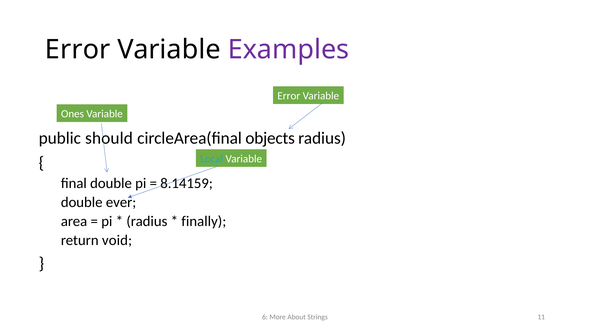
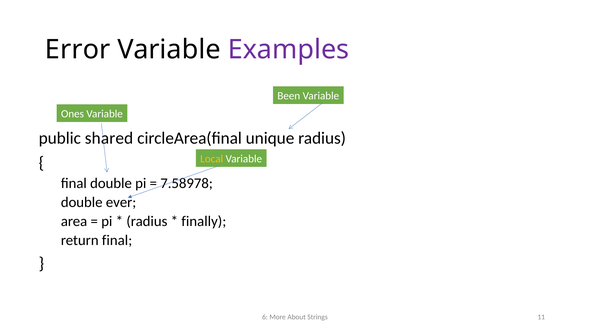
Error at (289, 96): Error -> Been
should: should -> shared
objects: objects -> unique
Local colour: light blue -> yellow
8.14159: 8.14159 -> 7.58978
return void: void -> final
